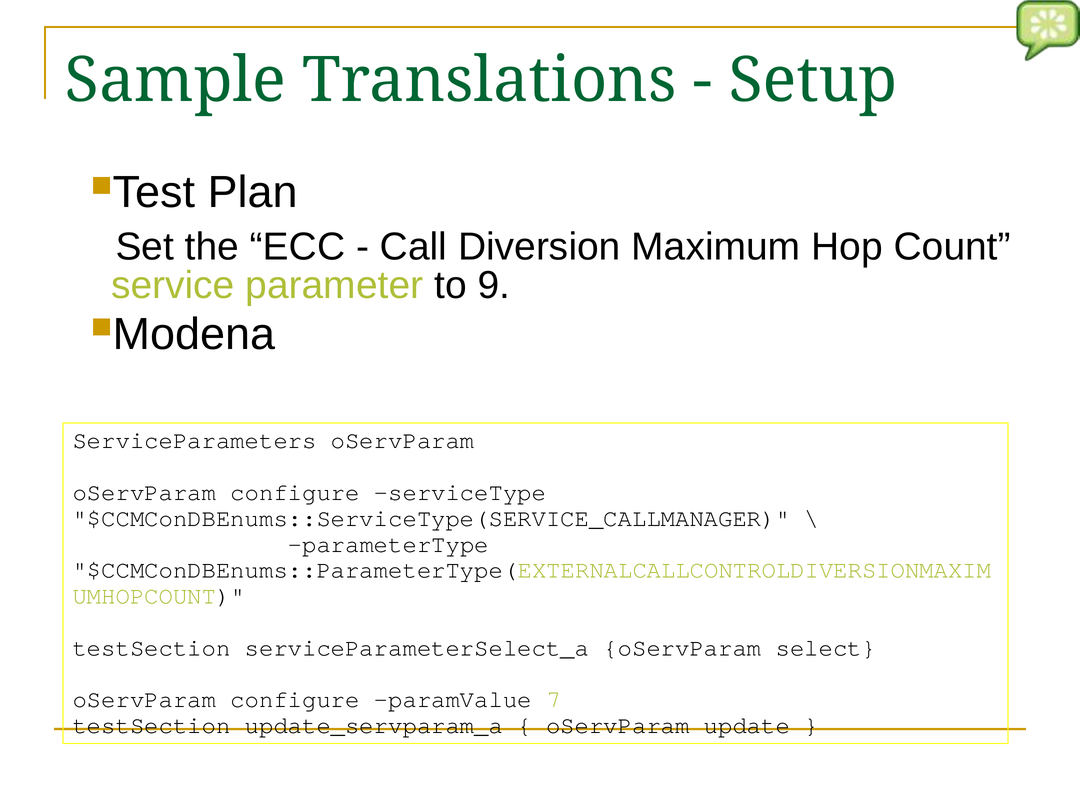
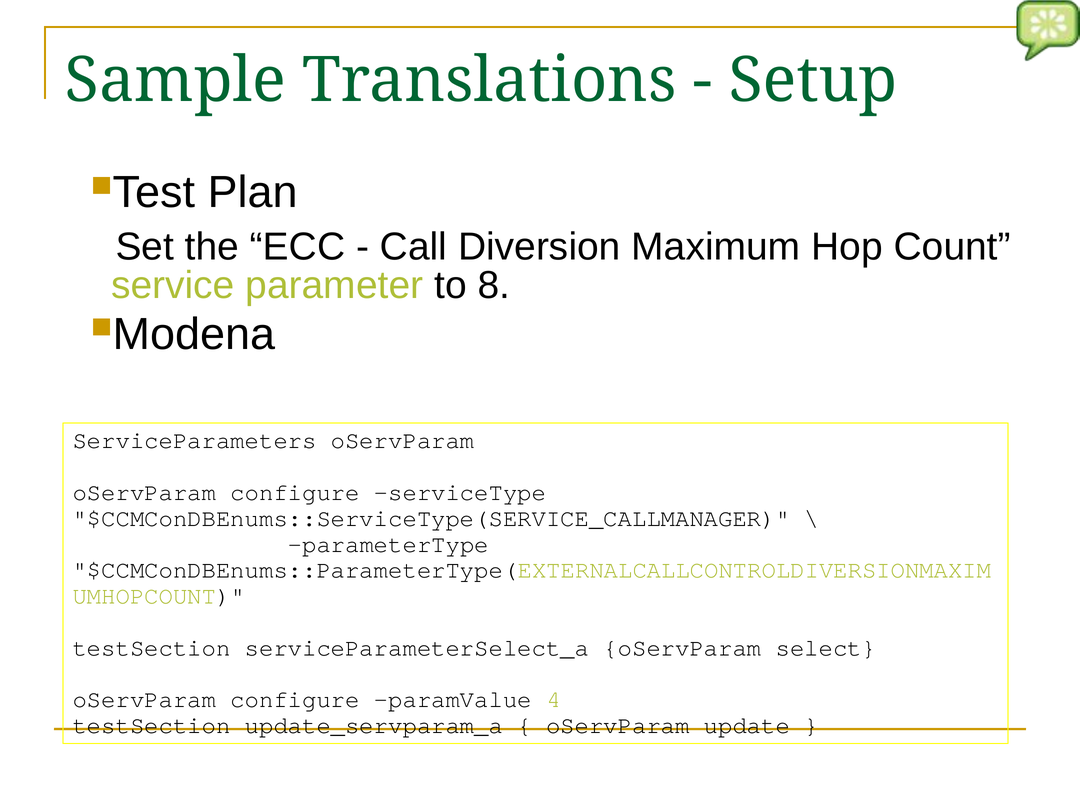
9: 9 -> 8
7: 7 -> 4
